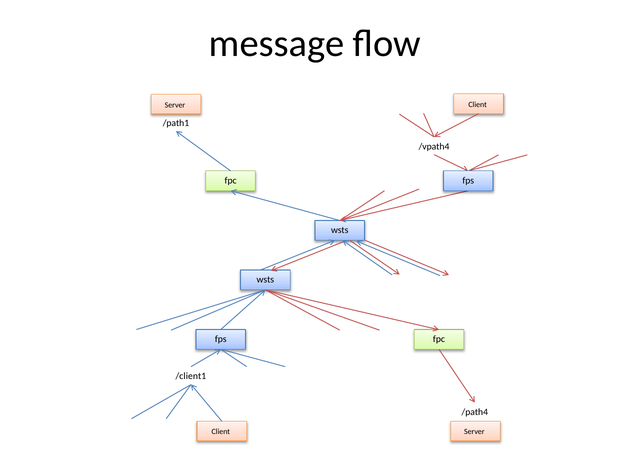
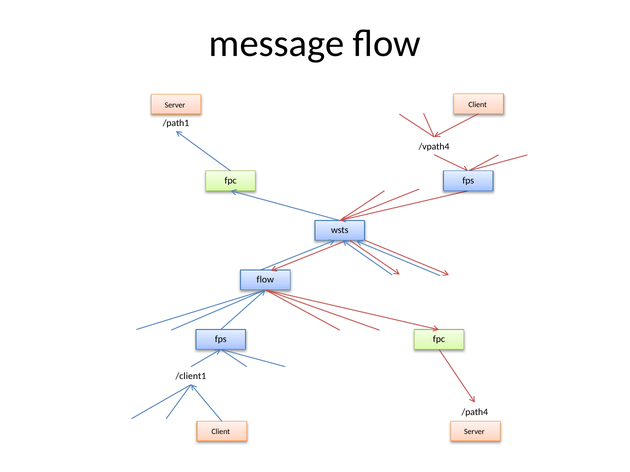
wsts at (265, 280): wsts -> flow
